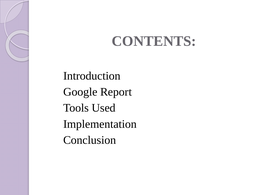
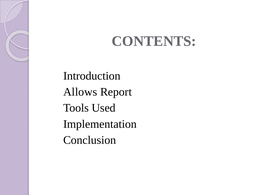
Google: Google -> Allows
